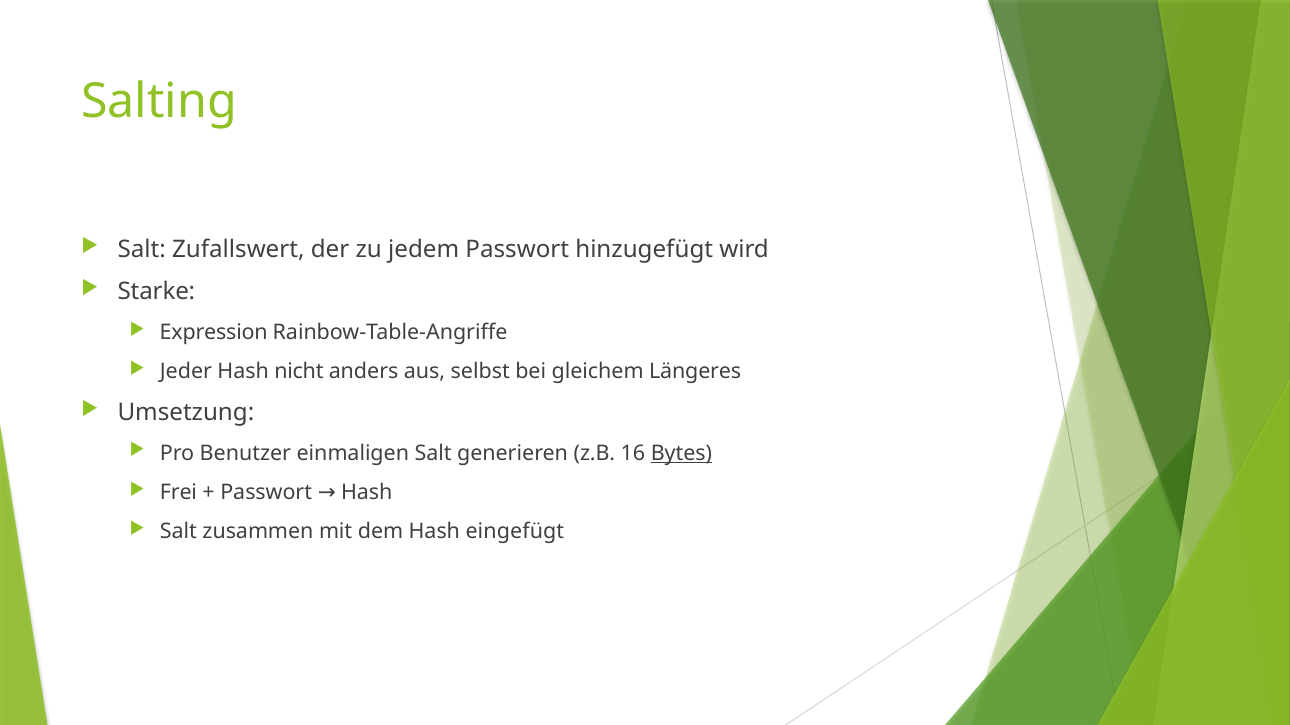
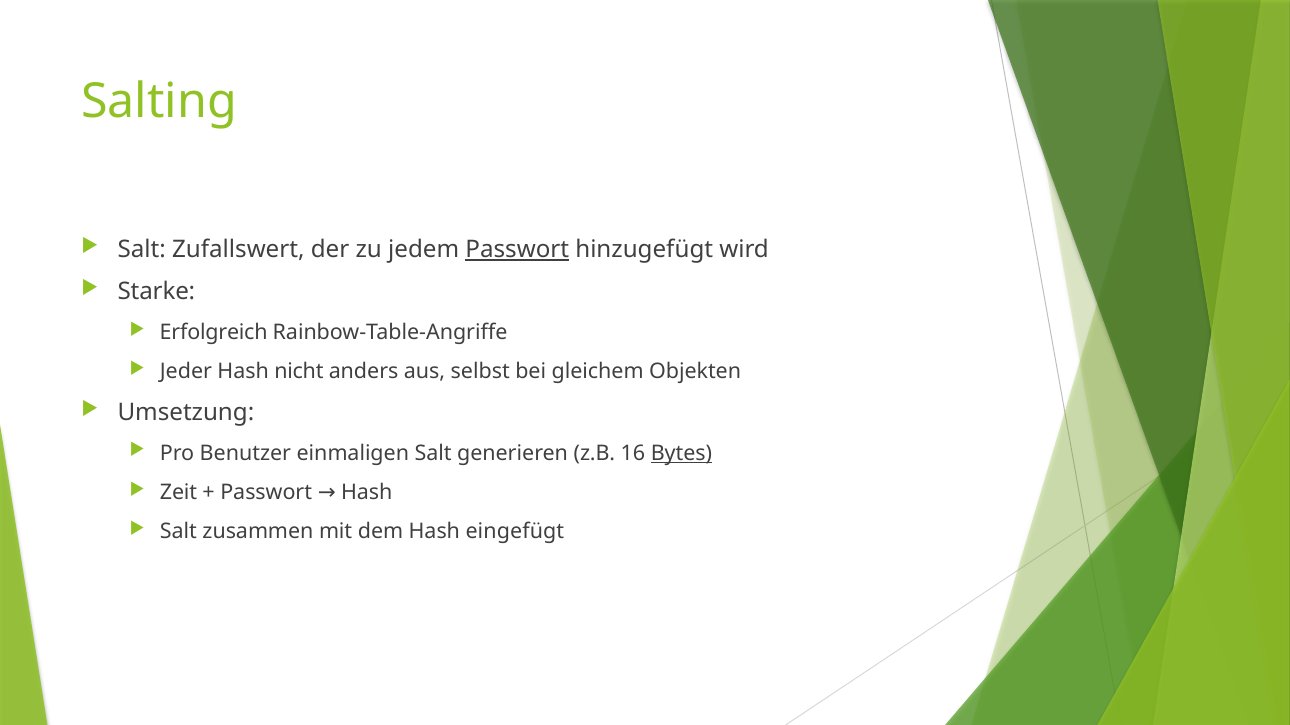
Passwort at (517, 250) underline: none -> present
Expression: Expression -> Erfolgreich
Längeres: Längeres -> Objekten
Frei: Frei -> Zeit
